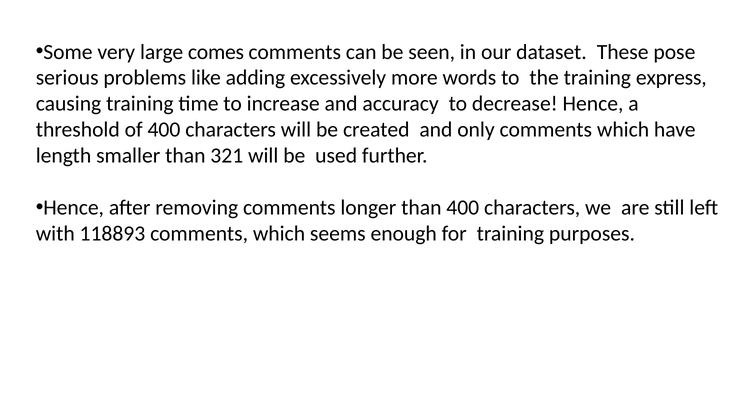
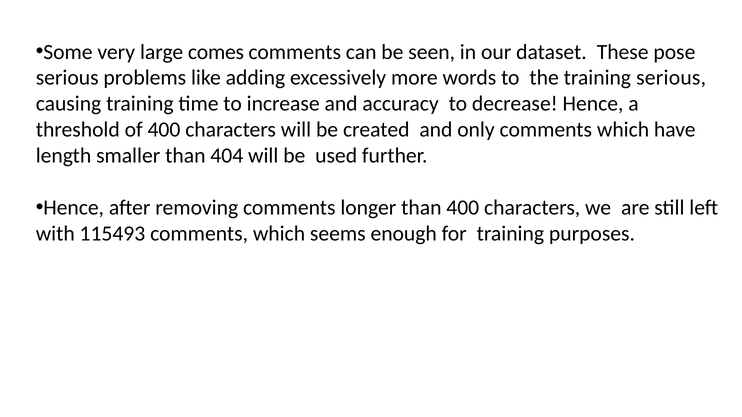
training express: express -> serious
321: 321 -> 404
118893: 118893 -> 115493
